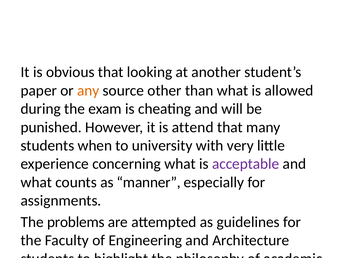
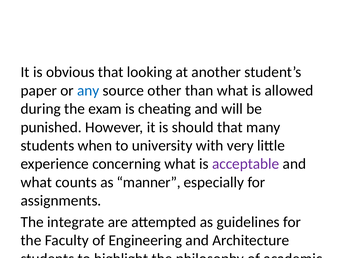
any colour: orange -> blue
is attend: attend -> should
problems: problems -> integrate
